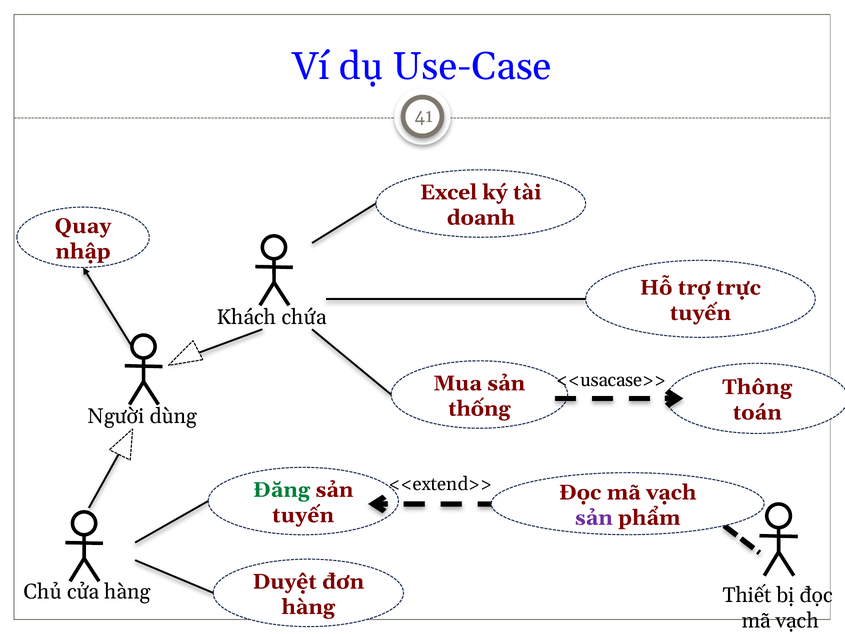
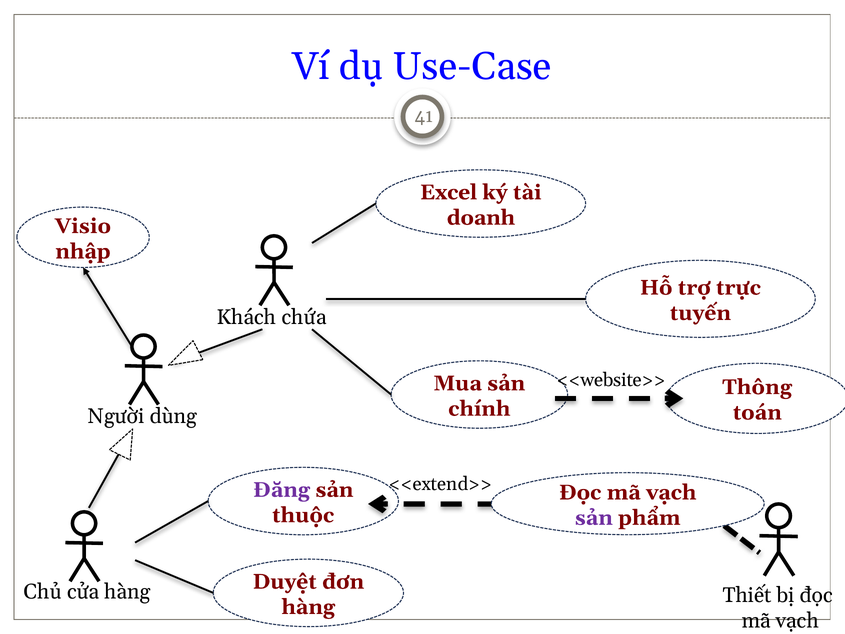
Quay: Quay -> Visio
<<usacase>>: <<usacase>> -> <<website>>
thống: thống -> chính
Đăng colour: green -> purple
tuyến at (303, 515): tuyến -> thuộc
